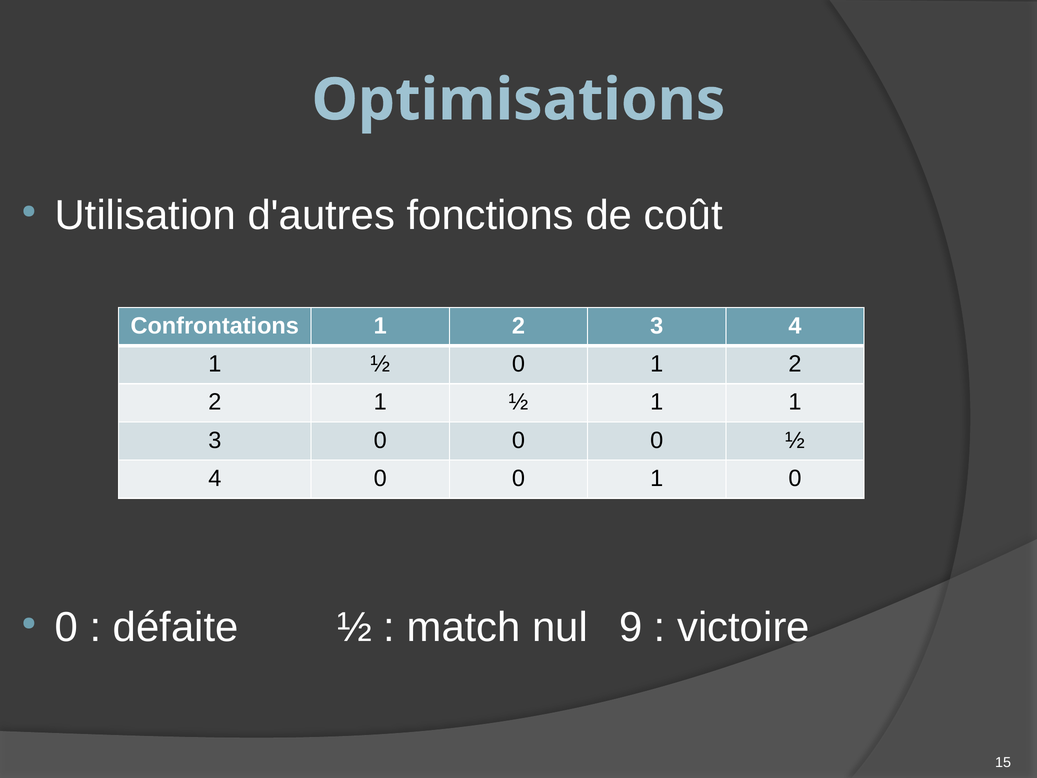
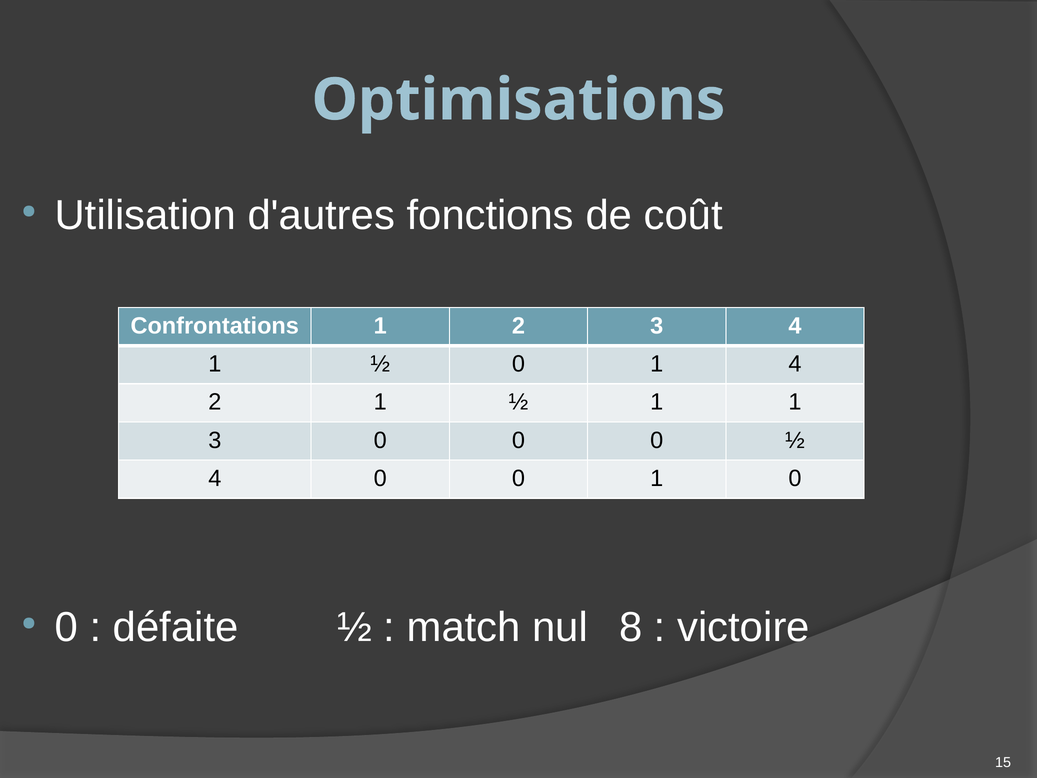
0 1 2: 2 -> 4
9: 9 -> 8
